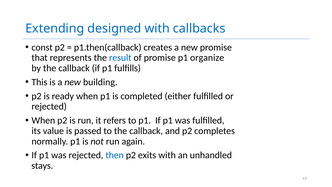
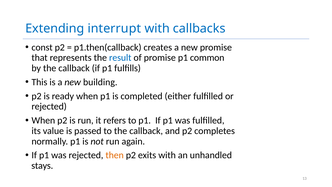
designed: designed -> interrupt
organize: organize -> common
then colour: blue -> orange
